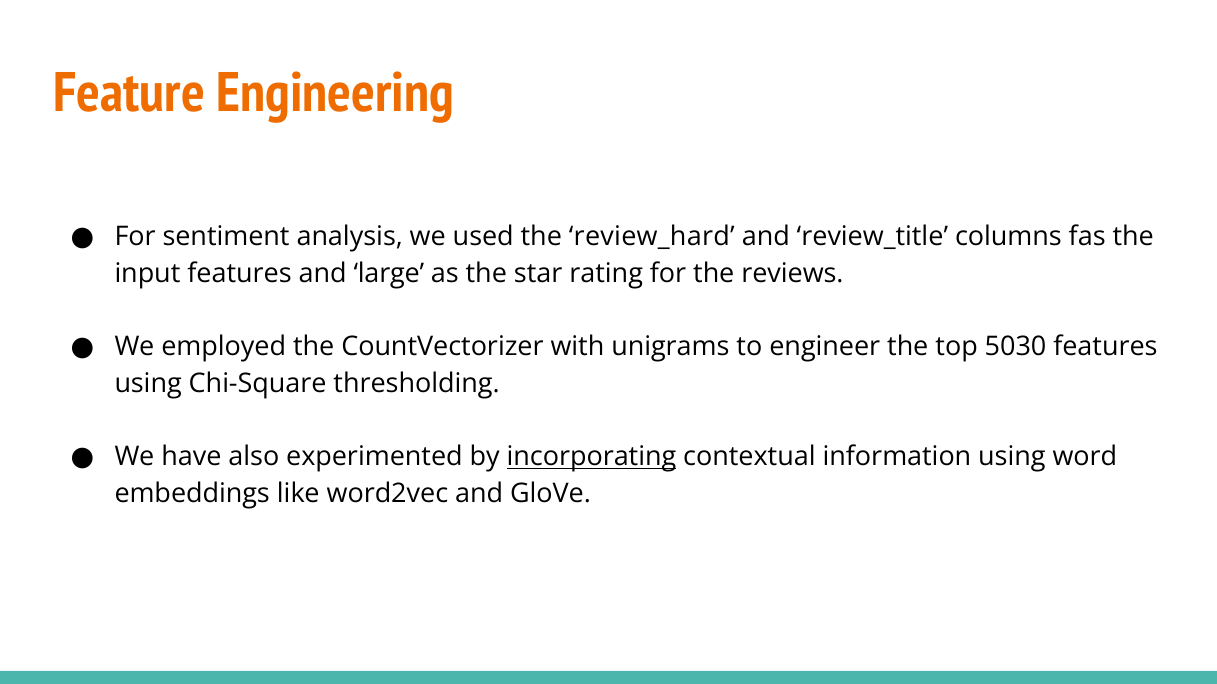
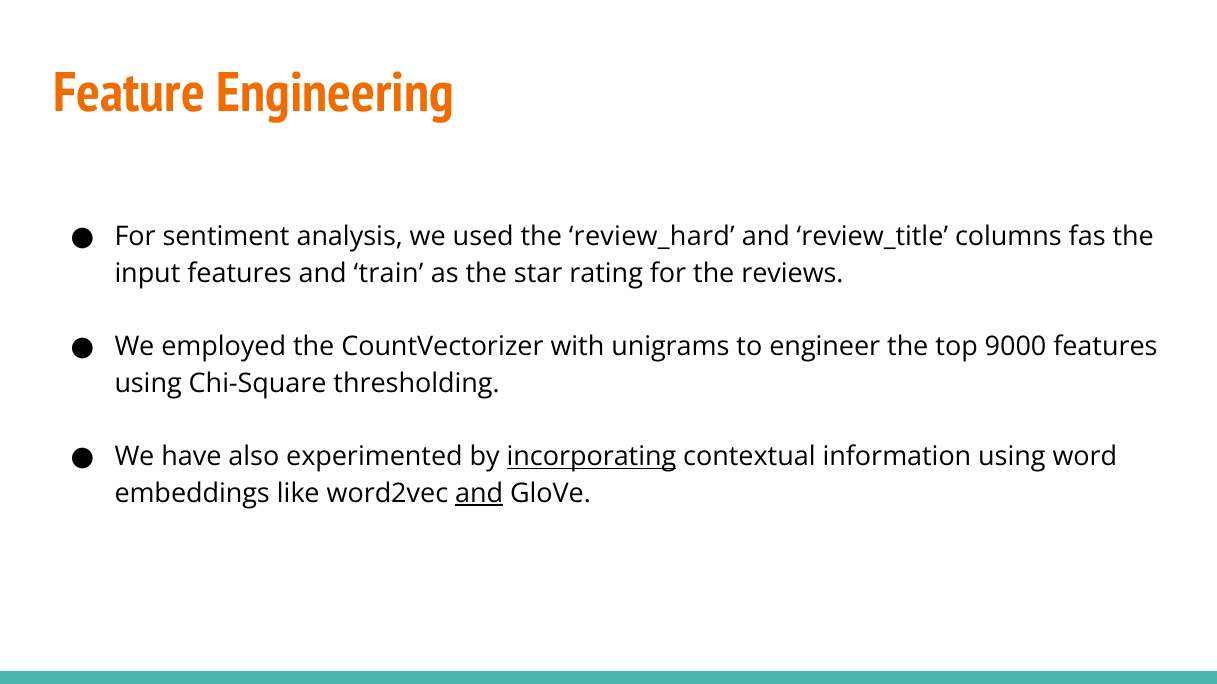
large: large -> train
5030: 5030 -> 9000
and at (479, 494) underline: none -> present
